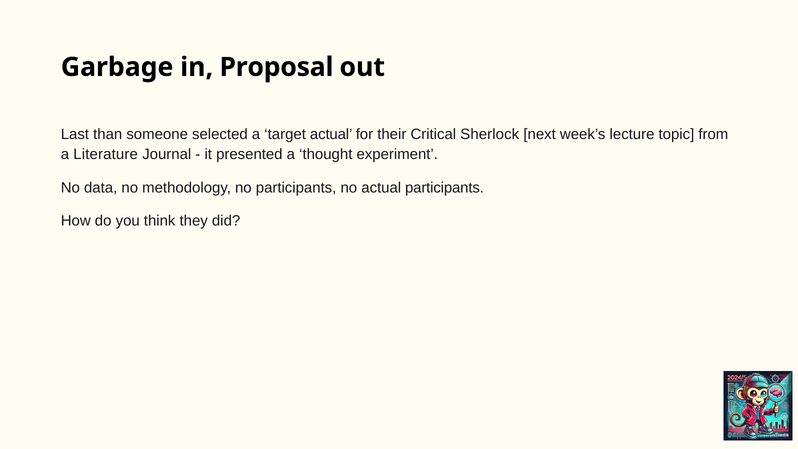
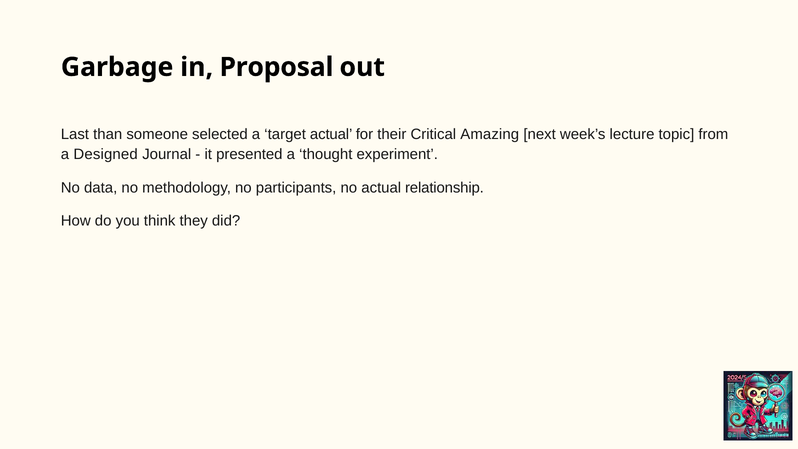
Sherlock: Sherlock -> Amazing
Literature: Literature -> Designed
actual participants: participants -> relationship
